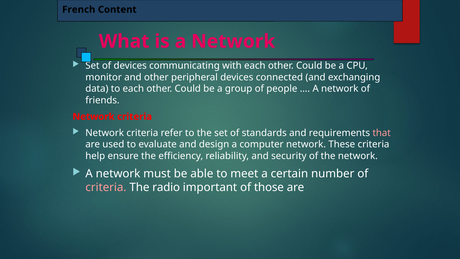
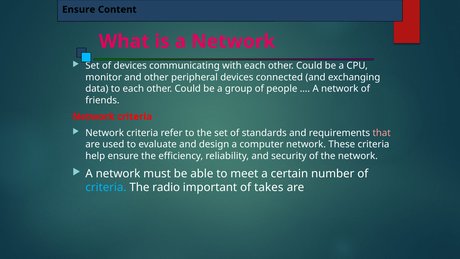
French at (79, 10): French -> Ensure
criteria at (106, 187) colour: pink -> light blue
those: those -> takes
